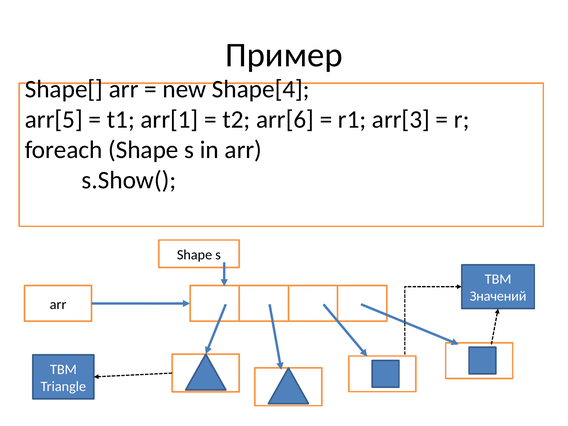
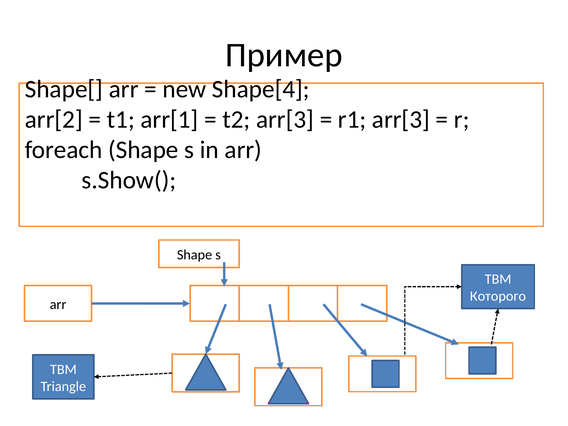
arr[5: arr[5 -> arr[2
t2 arr[6: arr[6 -> arr[3
Значений: Значений -> Которого
